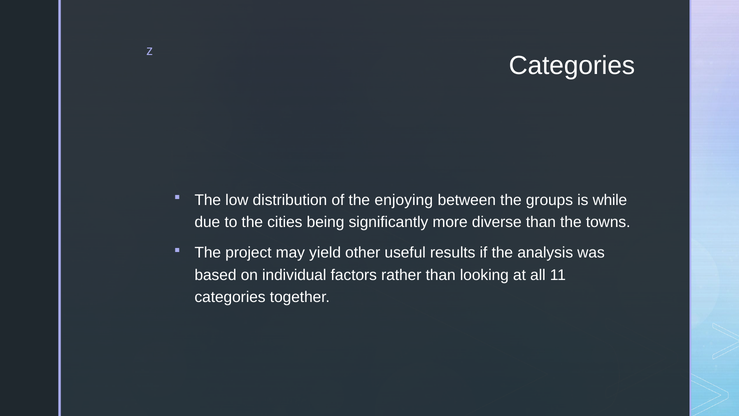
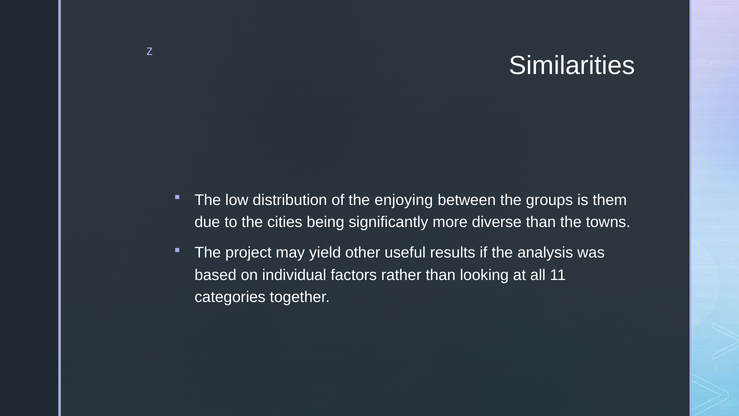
Categories at (572, 66): Categories -> Similarities
while: while -> them
